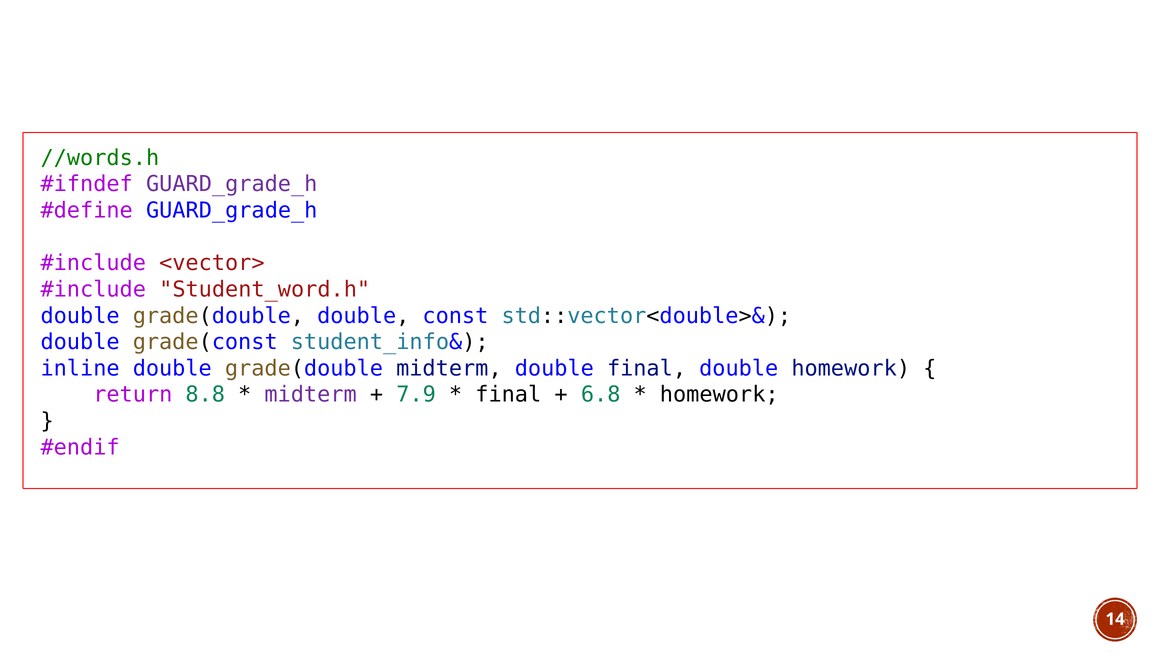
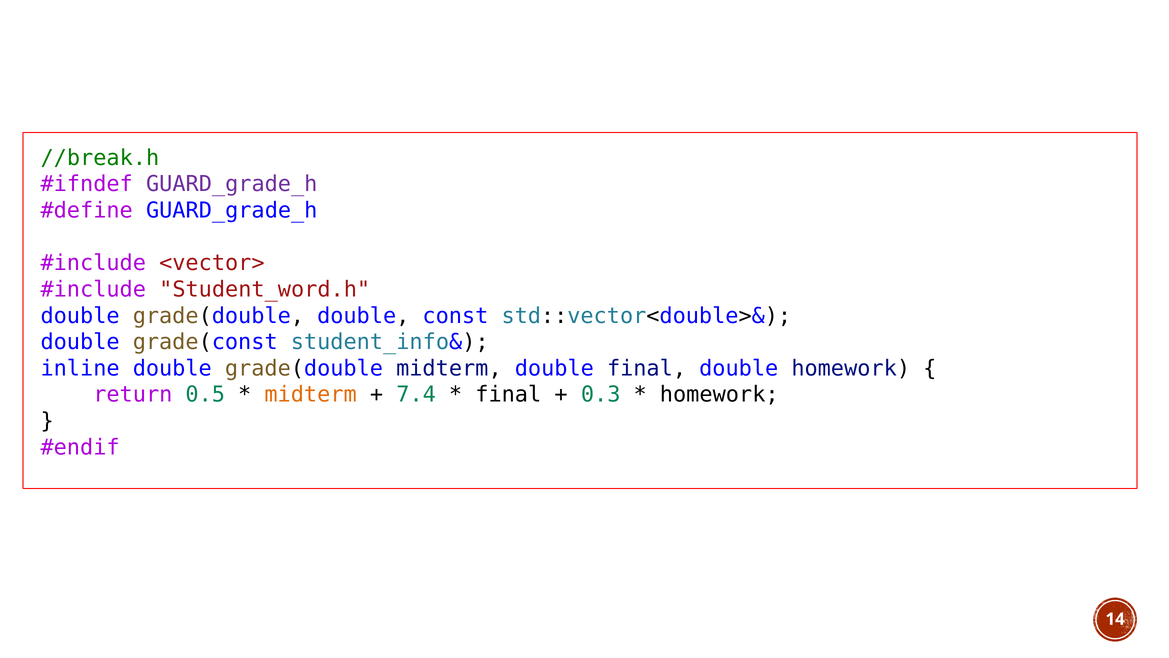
//words.h: //words.h -> //break.h
8.8: 8.8 -> 0.5
midterm at (311, 394) colour: purple -> orange
7.9: 7.9 -> 7.4
6.8: 6.8 -> 0.3
